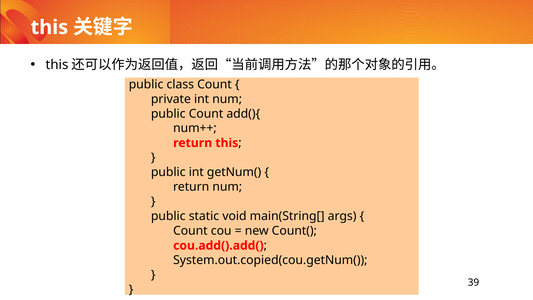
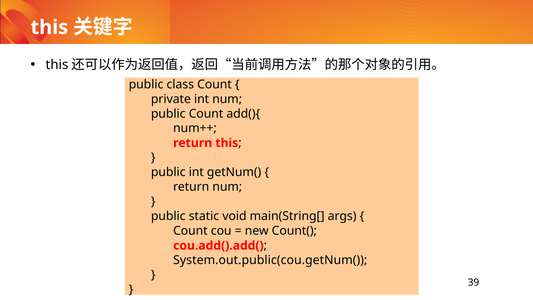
System.out.copied(cou.getNum(: System.out.copied(cou.getNum( -> System.out.public(cou.getNum(
